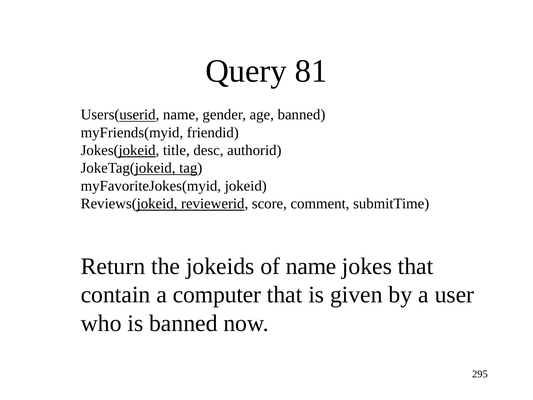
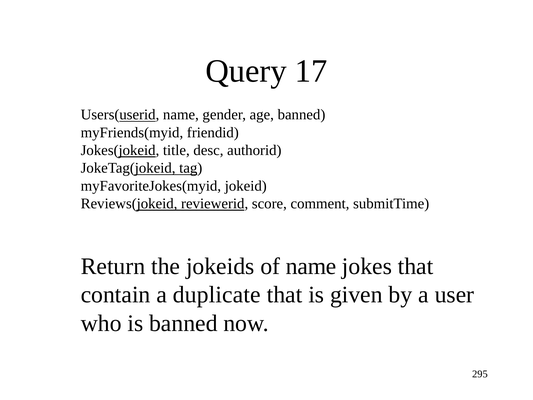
81: 81 -> 17
computer: computer -> duplicate
